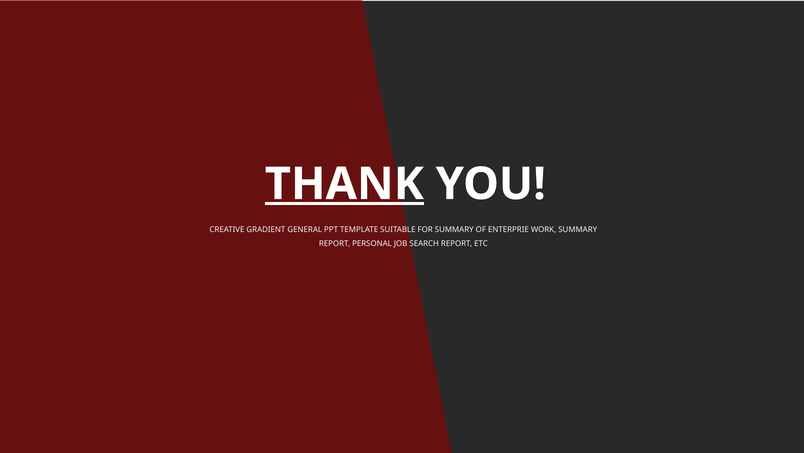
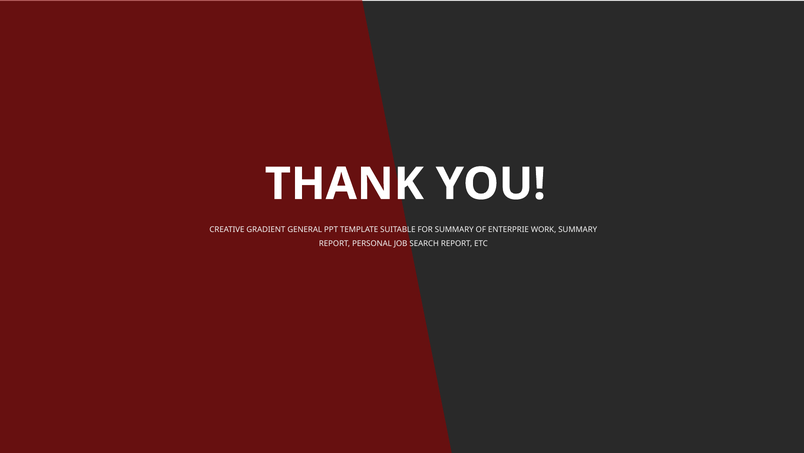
THANK underline: present -> none
